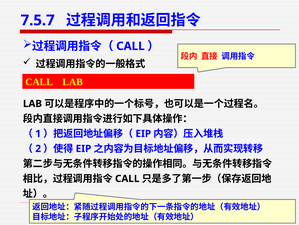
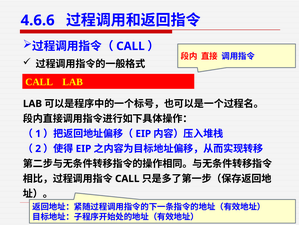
7.5.7: 7.5.7 -> 4.6.6
